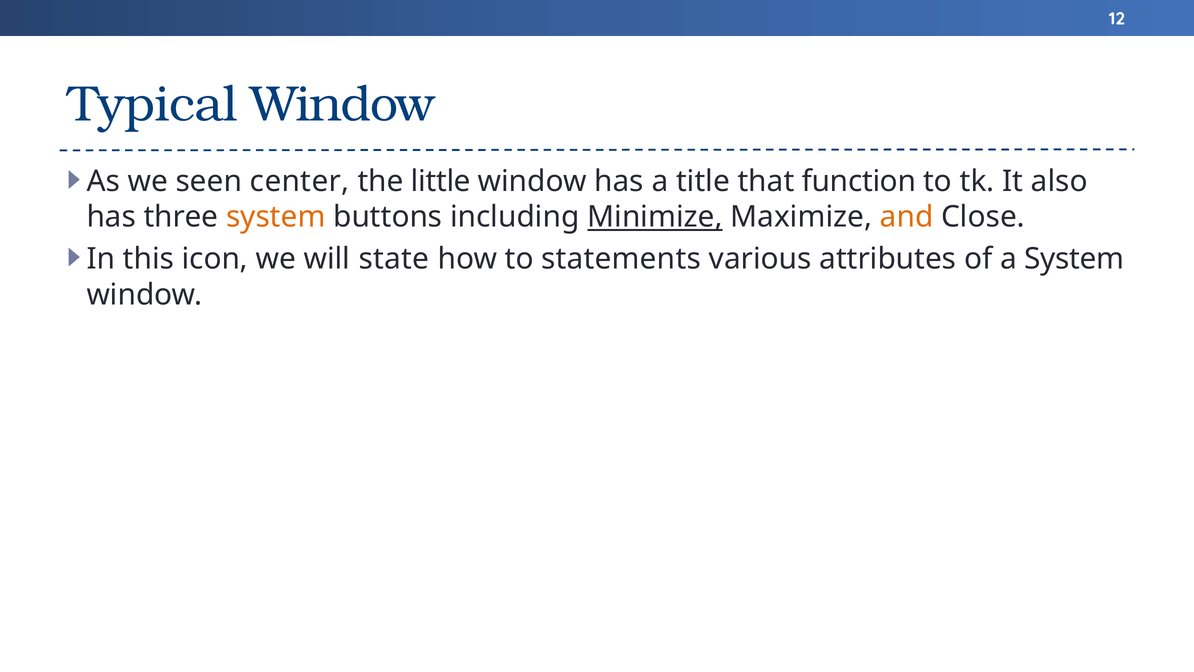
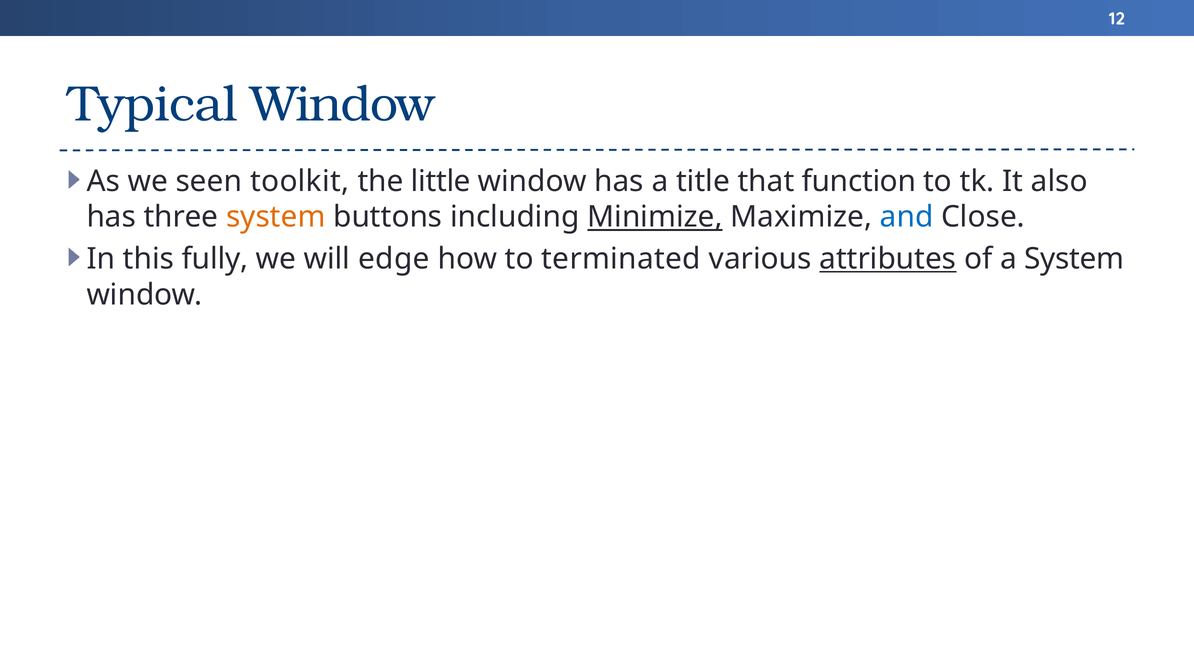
center: center -> toolkit
and colour: orange -> blue
icon: icon -> fully
state: state -> edge
statements: statements -> terminated
attributes underline: none -> present
